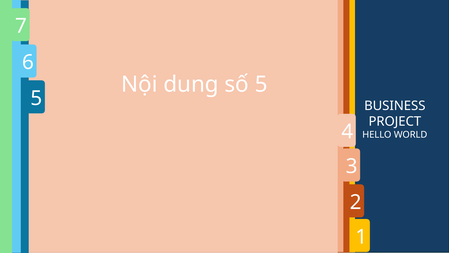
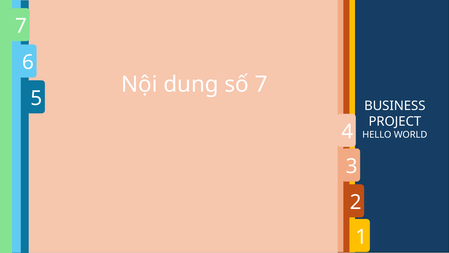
số 5: 5 -> 7
